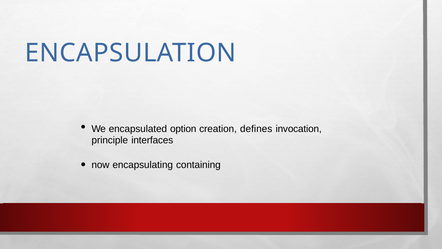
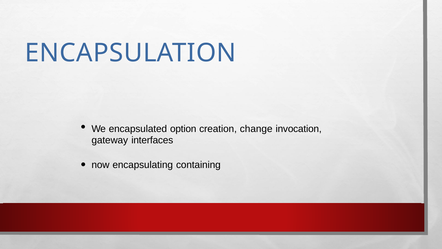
defines: defines -> change
principle: principle -> gateway
